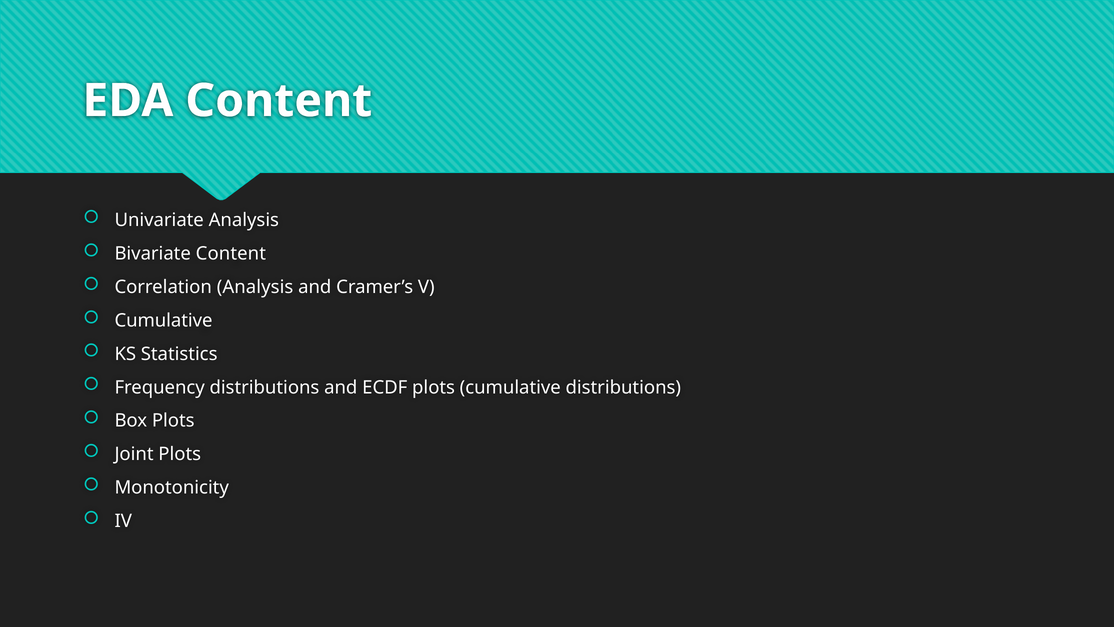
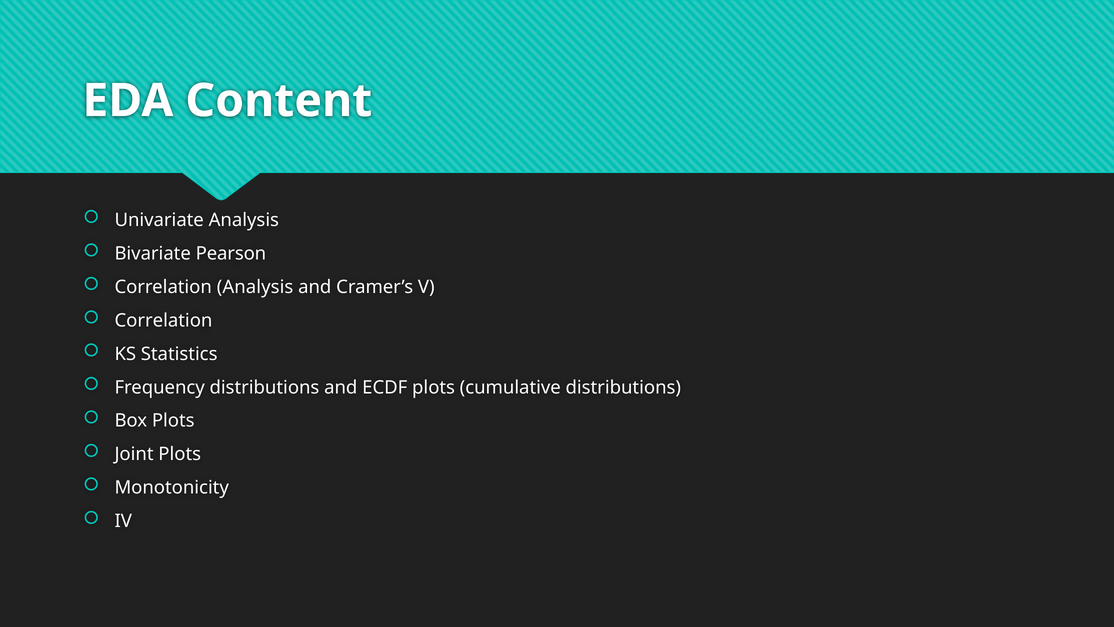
Bivariate Content: Content -> Pearson
Cumulative at (163, 320): Cumulative -> Correlation
